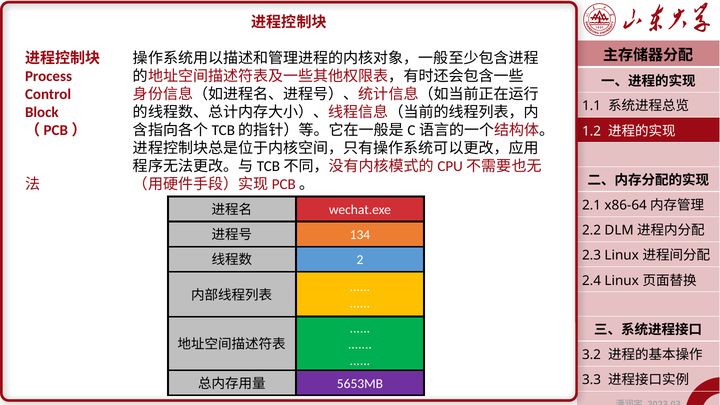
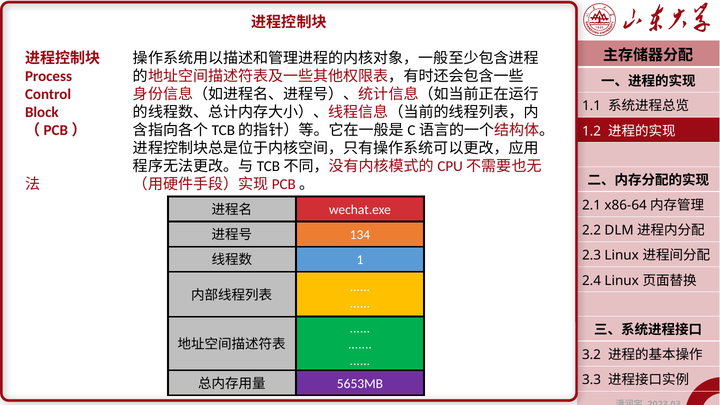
2: 2 -> 1
